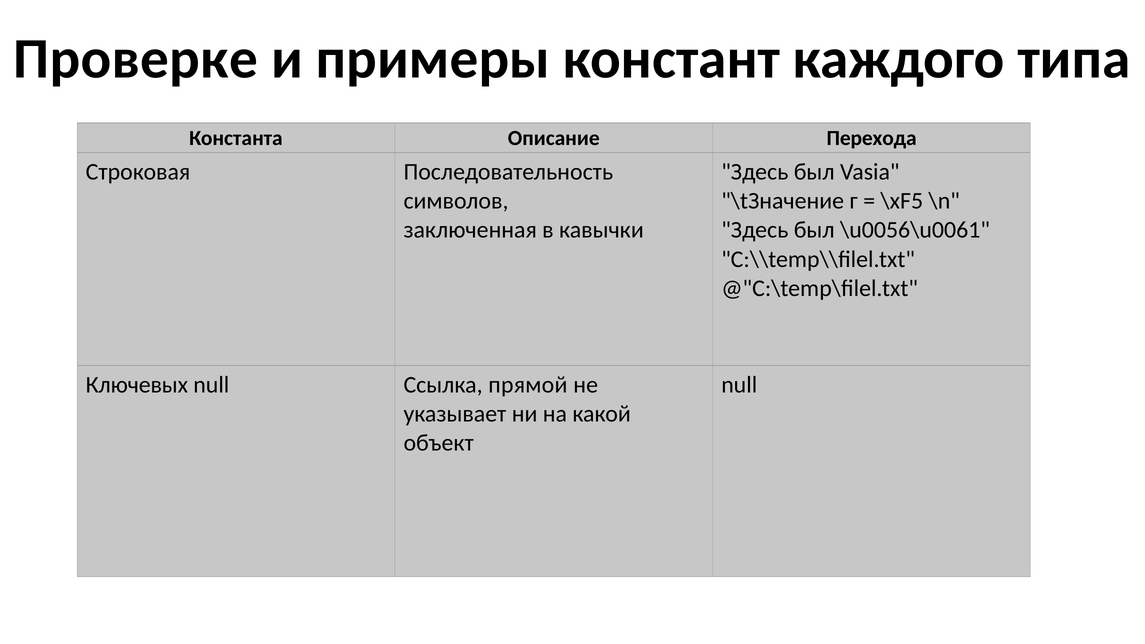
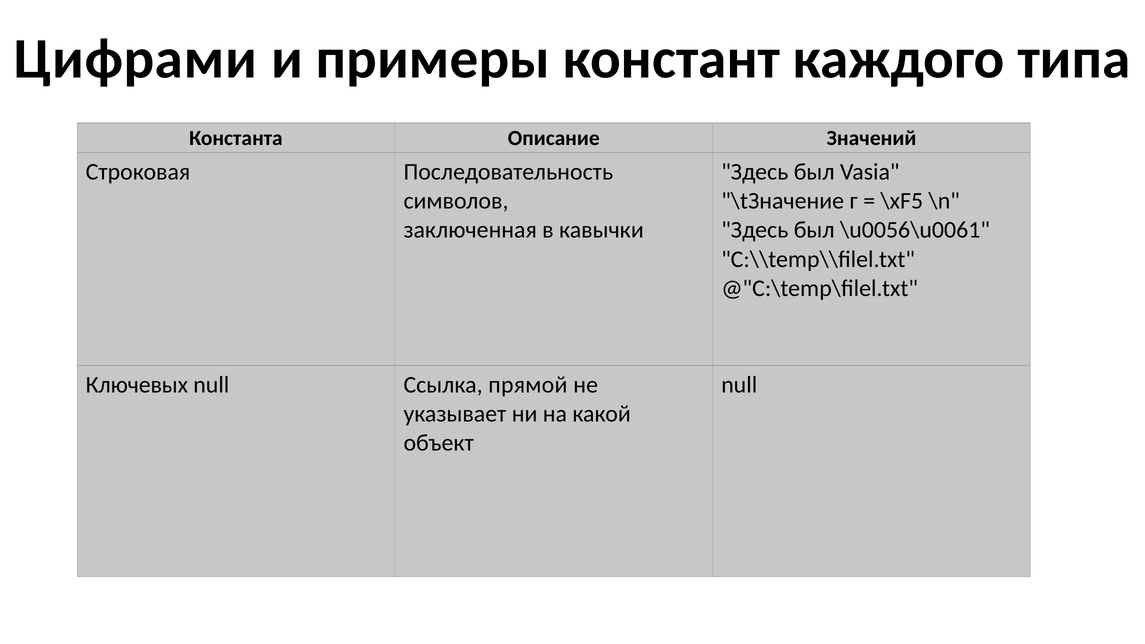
Проверке: Проверке -> Цифрами
Перехода: Перехода -> Значений
